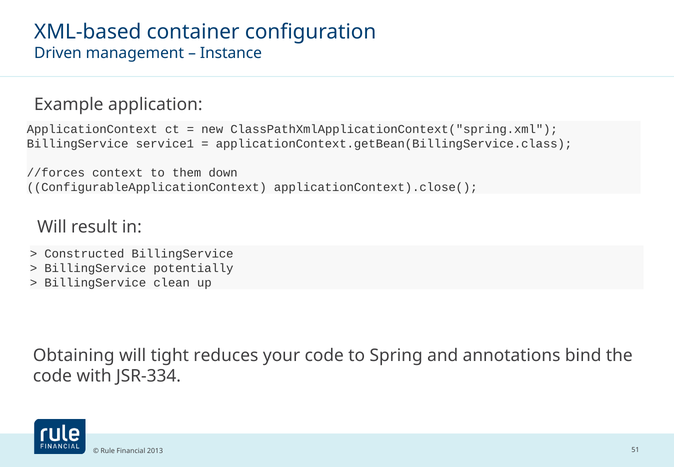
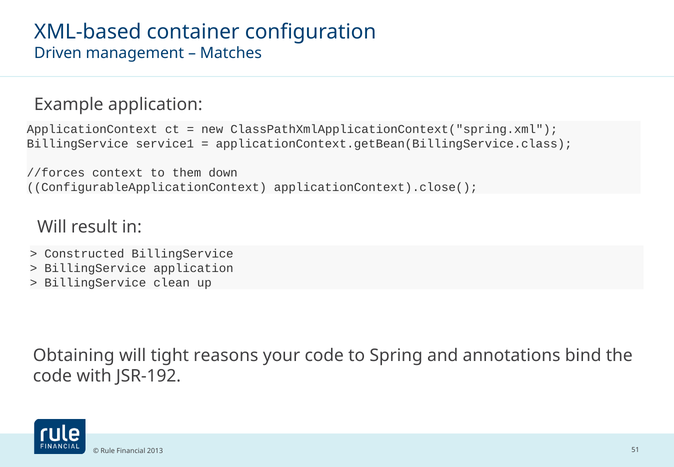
Instance: Instance -> Matches
BillingService potentially: potentially -> application
reduces: reduces -> reasons
JSR-334: JSR-334 -> JSR-192
